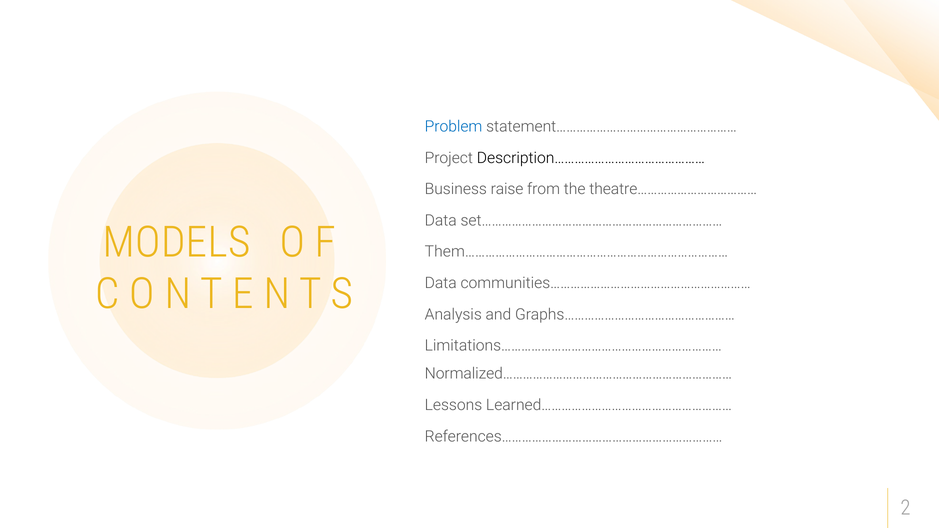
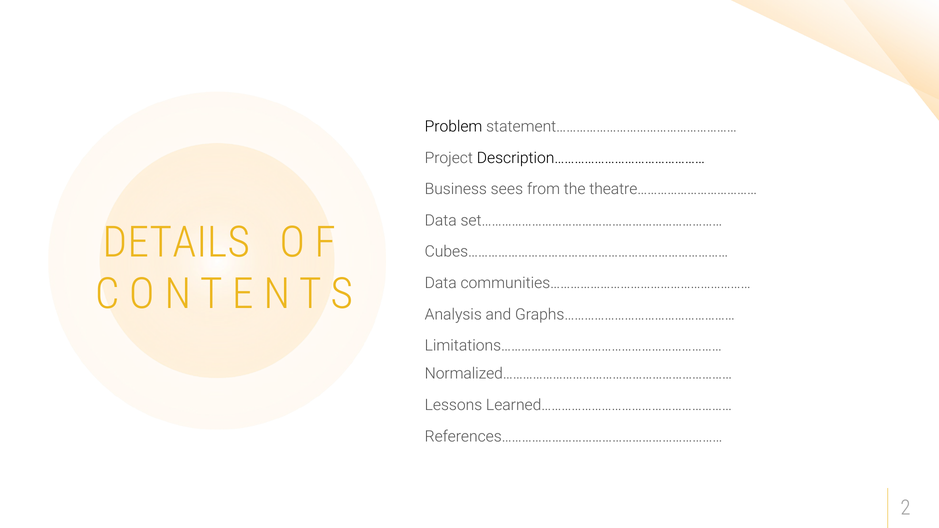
Problem colour: blue -> black
raise: raise -> sees
MODELS: MODELS -> DETAILS
Them……………………………………………………………………: Them…………………………………………………………………… -> Cubes……………………………………………………………………
